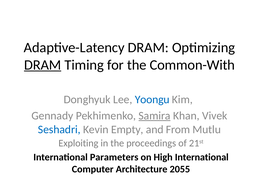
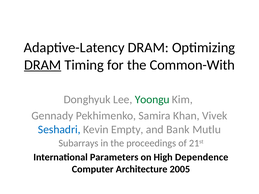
Yoongu colour: blue -> green
Samira underline: present -> none
From: From -> Bank
Exploiting: Exploiting -> Subarrays
High International: International -> Dependence
2055: 2055 -> 2005
